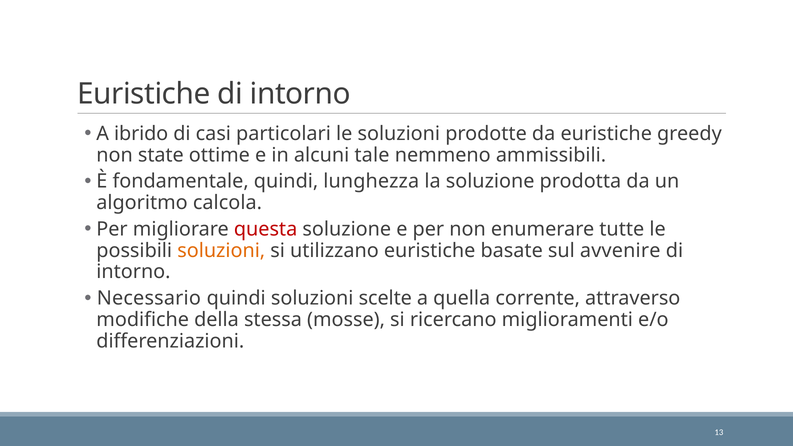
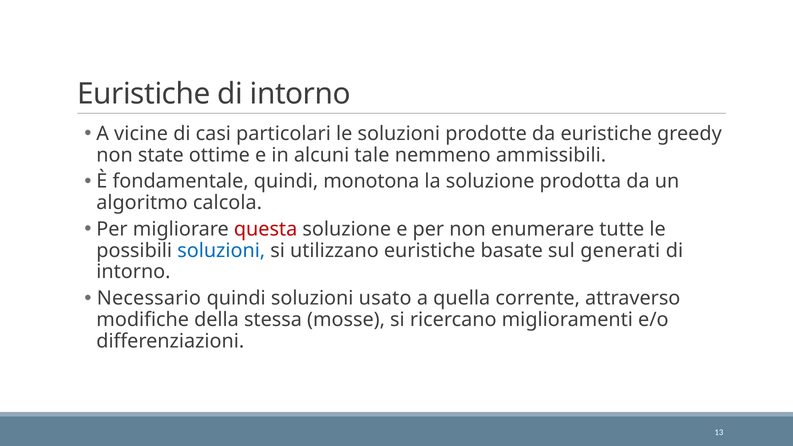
ibrido: ibrido -> vicine
lunghezza: lunghezza -> monotona
soluzioni at (221, 251) colour: orange -> blue
avvenire: avvenire -> generati
scelte: scelte -> usato
